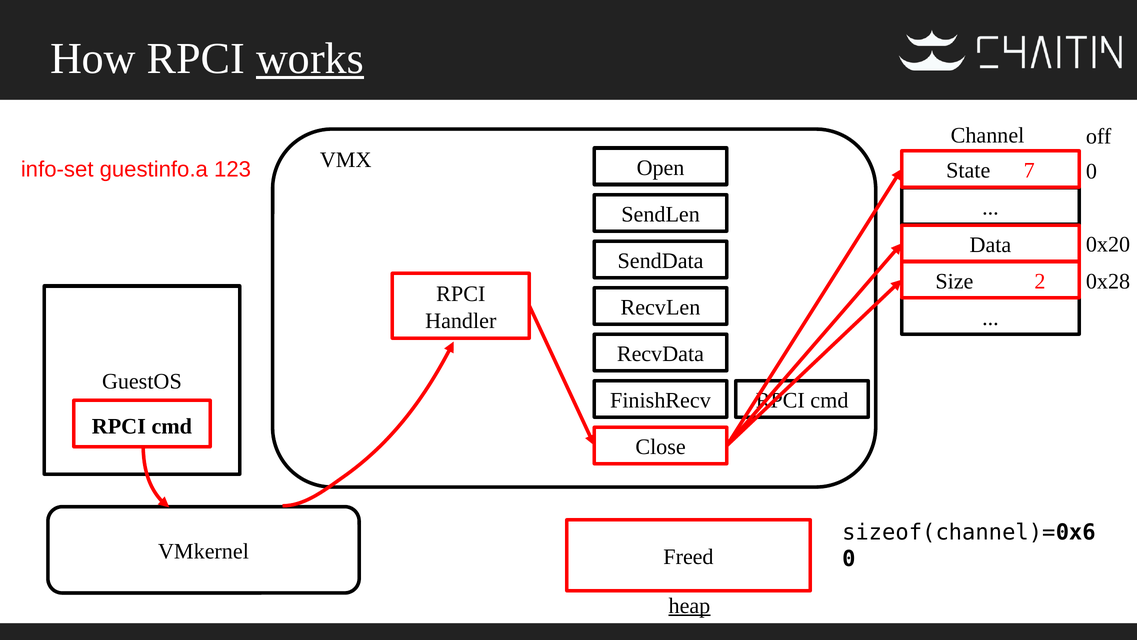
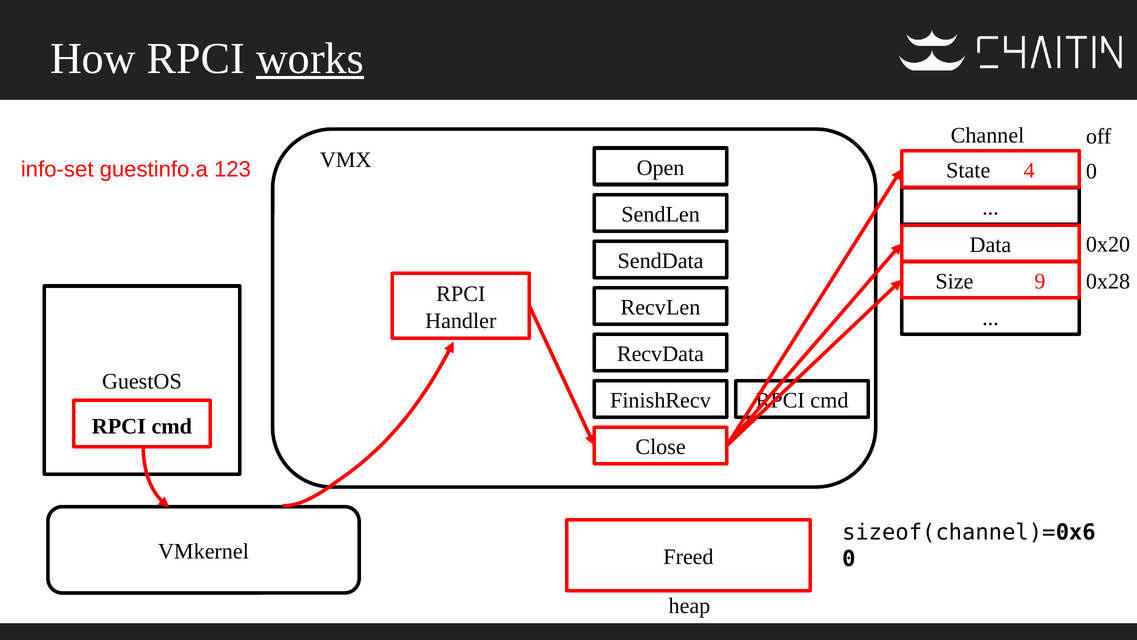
7: 7 -> 4
2: 2 -> 9
heap underline: present -> none
